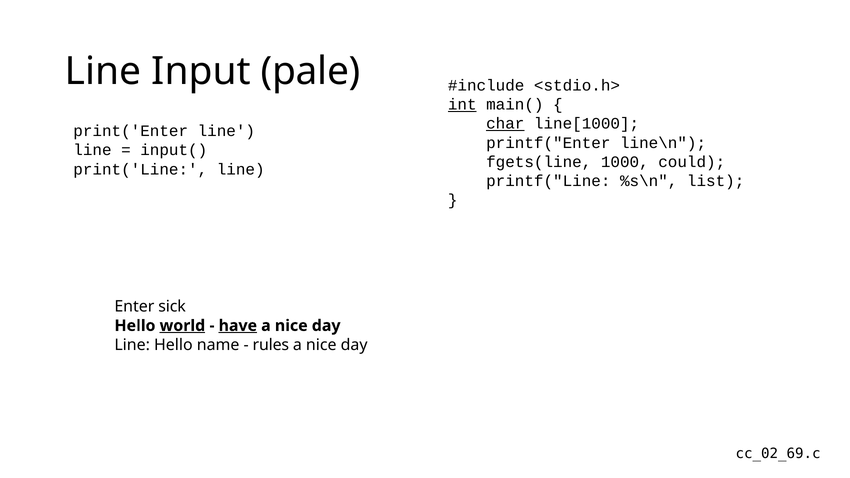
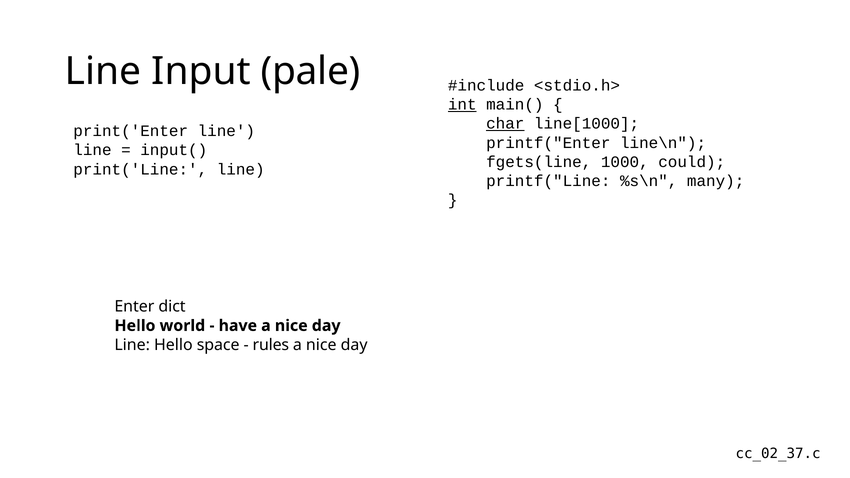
list: list -> many
sick: sick -> dict
world underline: present -> none
have underline: present -> none
name: name -> space
cc_02_69.c: cc_02_69.c -> cc_02_37.c
